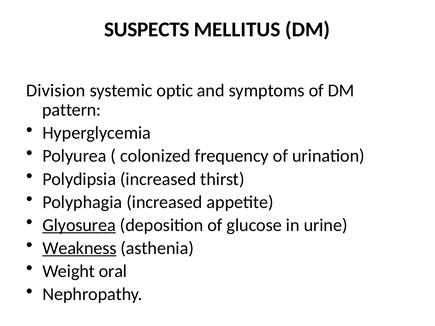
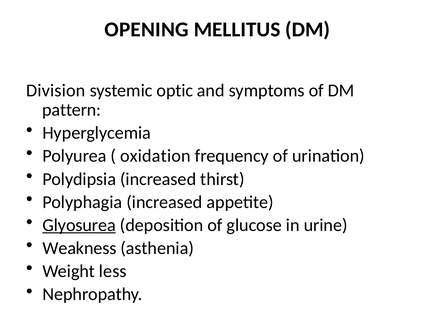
SUSPECTS: SUSPECTS -> OPENING
colonized: colonized -> oxidation
Weakness underline: present -> none
oral: oral -> less
